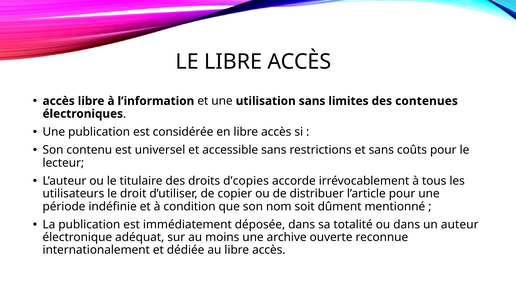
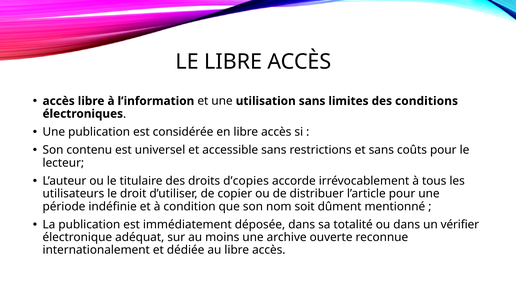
contenues: contenues -> conditions
auteur: auteur -> vérifier
